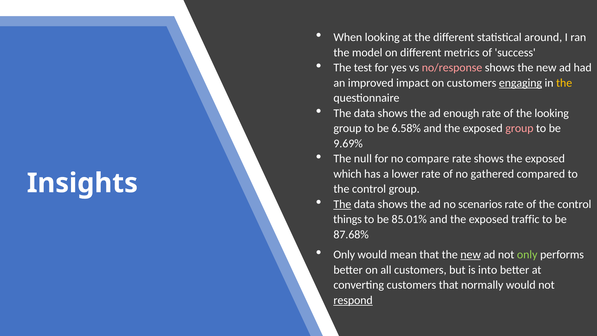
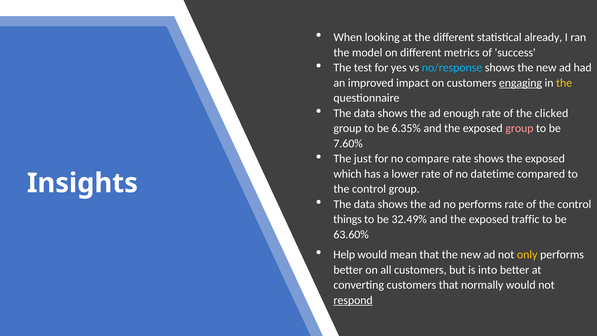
around: around -> already
no/response colour: pink -> light blue
the looking: looking -> clicked
6.58%: 6.58% -> 6.35%
9.69%: 9.69% -> 7.60%
null: null -> just
gathered: gathered -> datetime
The at (342, 204) underline: present -> none
no scenarios: scenarios -> performs
85.01%: 85.01% -> 32.49%
87.68%: 87.68% -> 63.60%
Only at (344, 255): Only -> Help
new at (471, 255) underline: present -> none
only at (527, 255) colour: light green -> yellow
